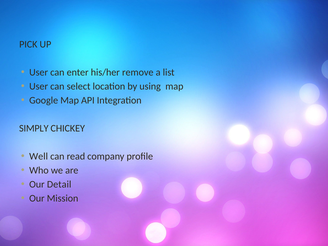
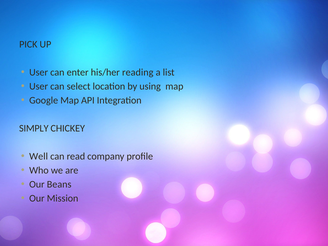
remove: remove -> reading
Detail: Detail -> Beans
